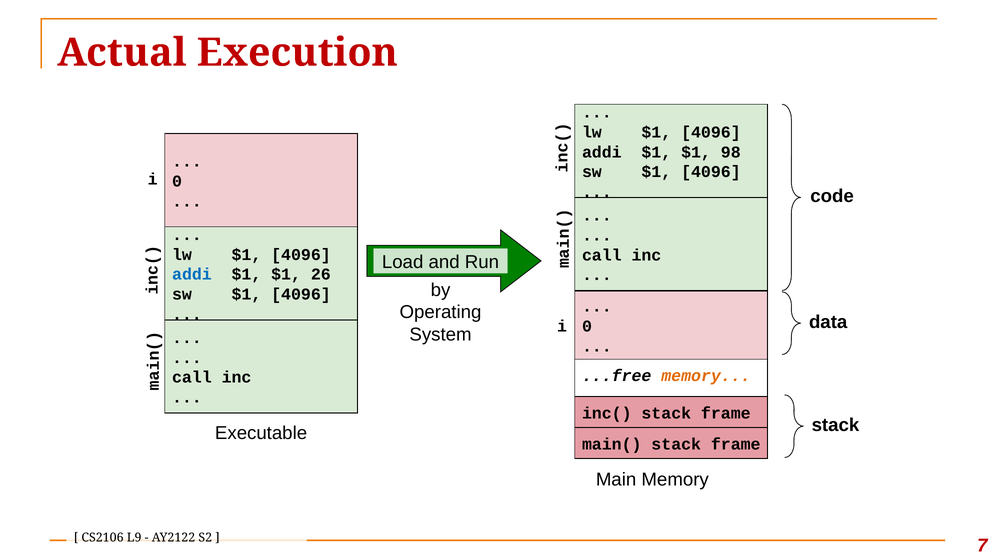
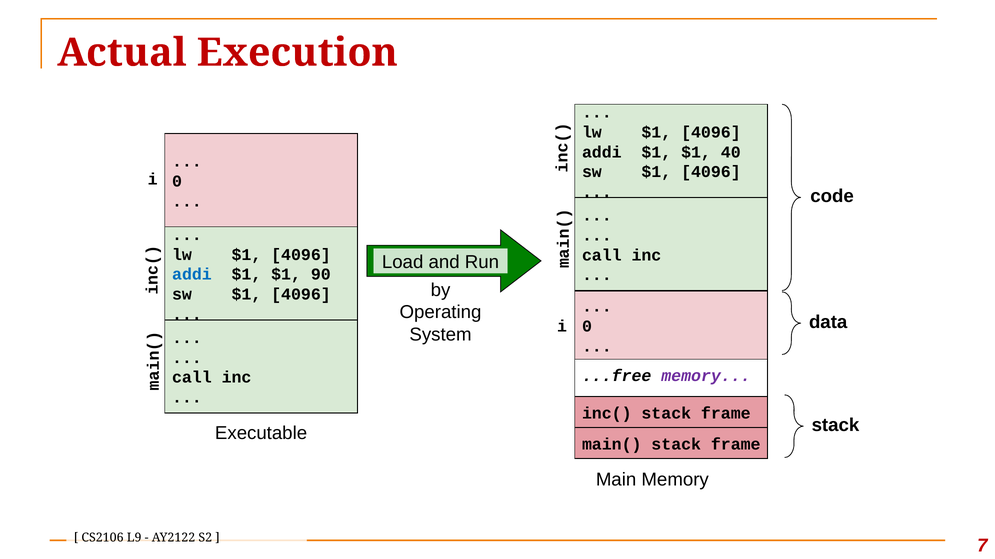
98: 98 -> 40
26: 26 -> 90
memory at (706, 376) colour: orange -> purple
